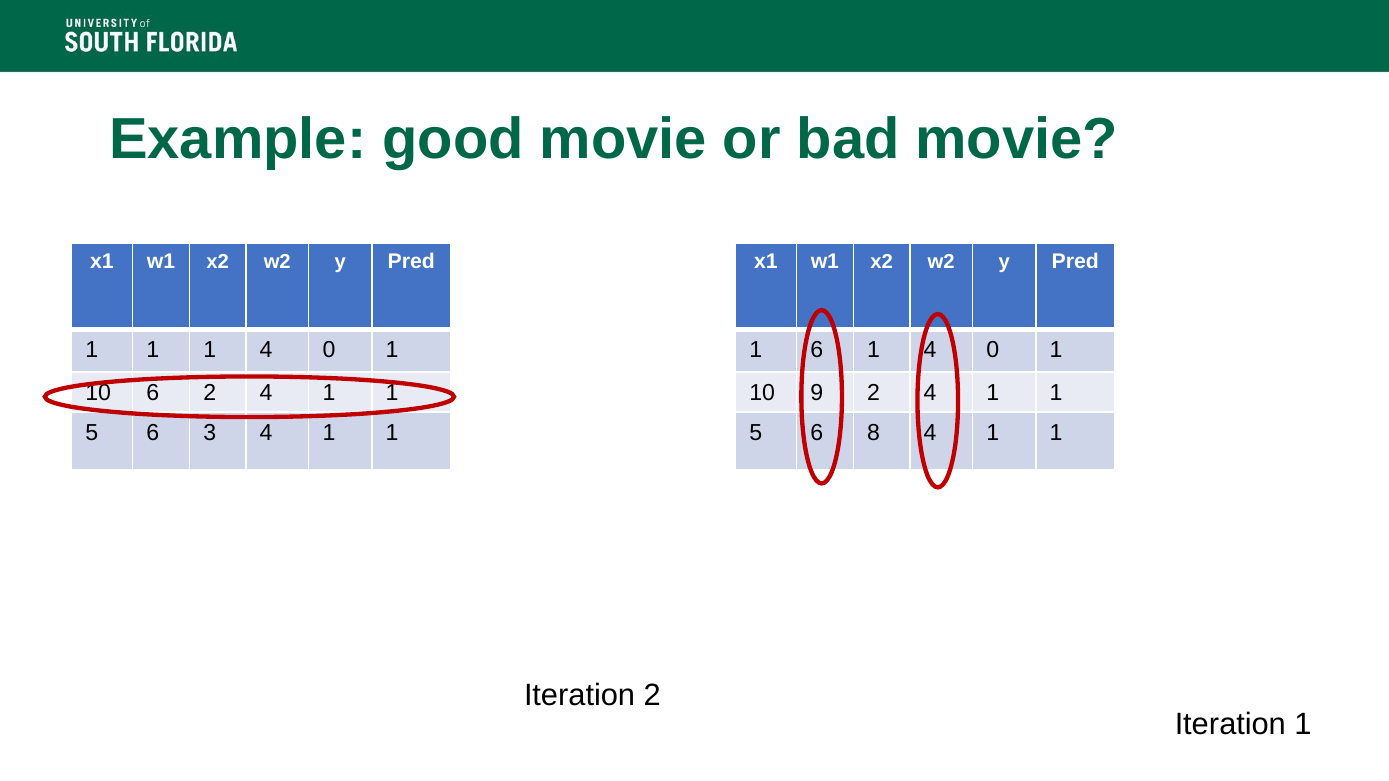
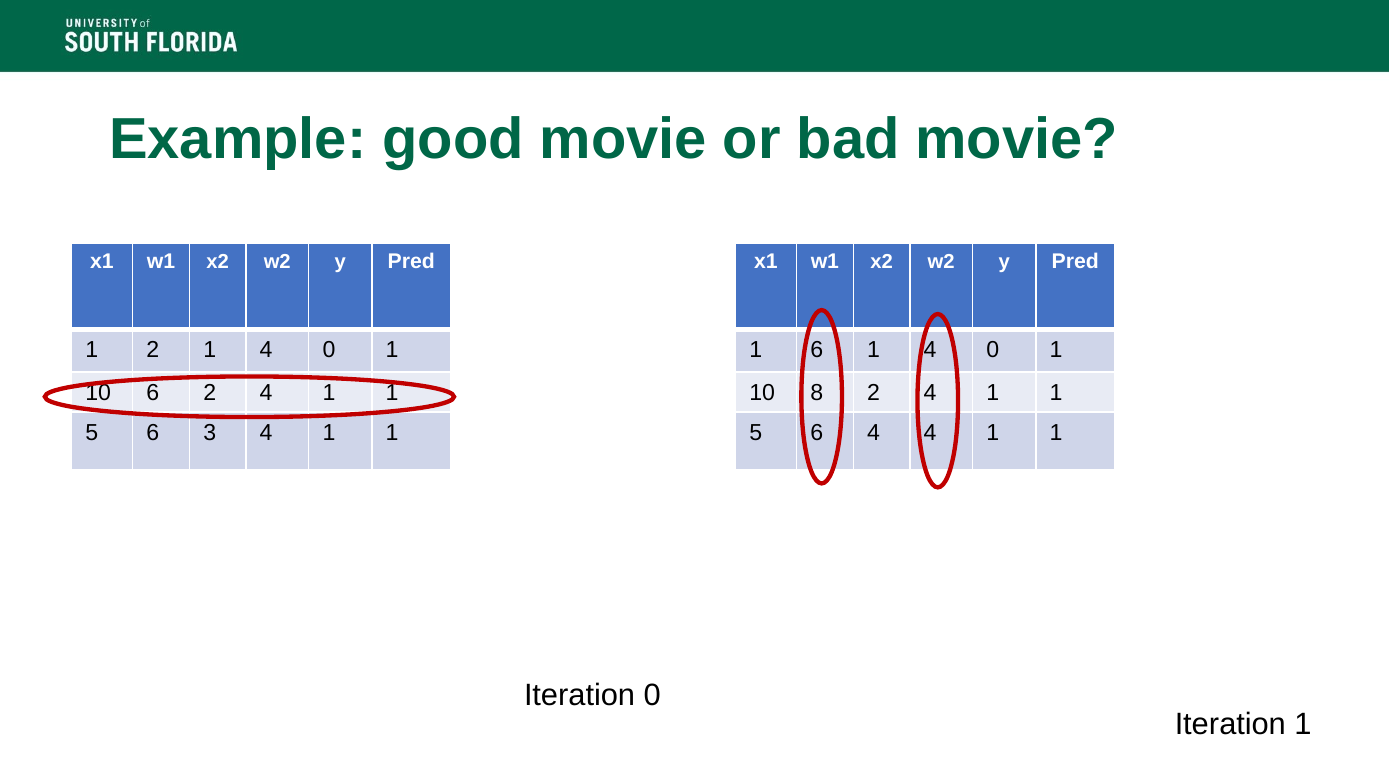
1 at (153, 350): 1 -> 2
9: 9 -> 8
6 8: 8 -> 4
Iteration 2: 2 -> 0
